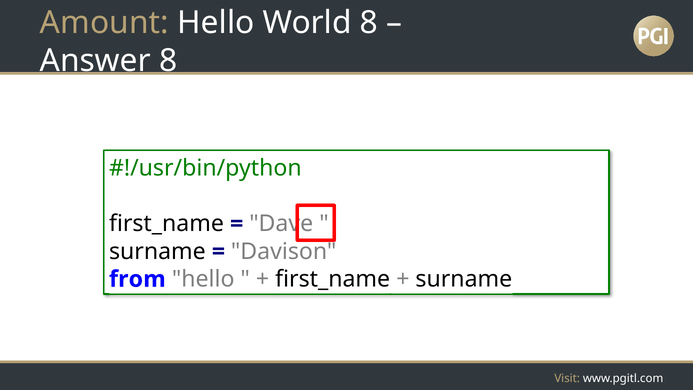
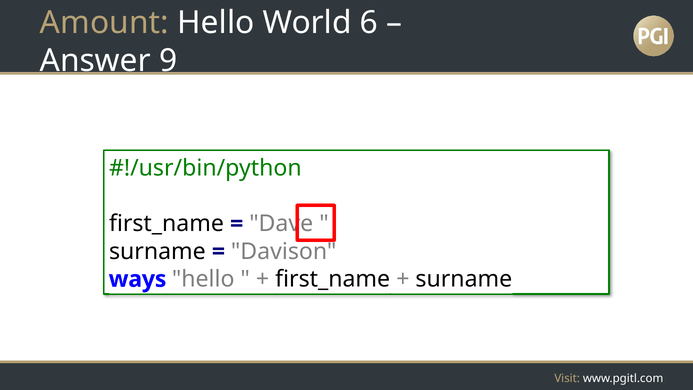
World 8: 8 -> 6
Answer 8: 8 -> 9
from: from -> ways
